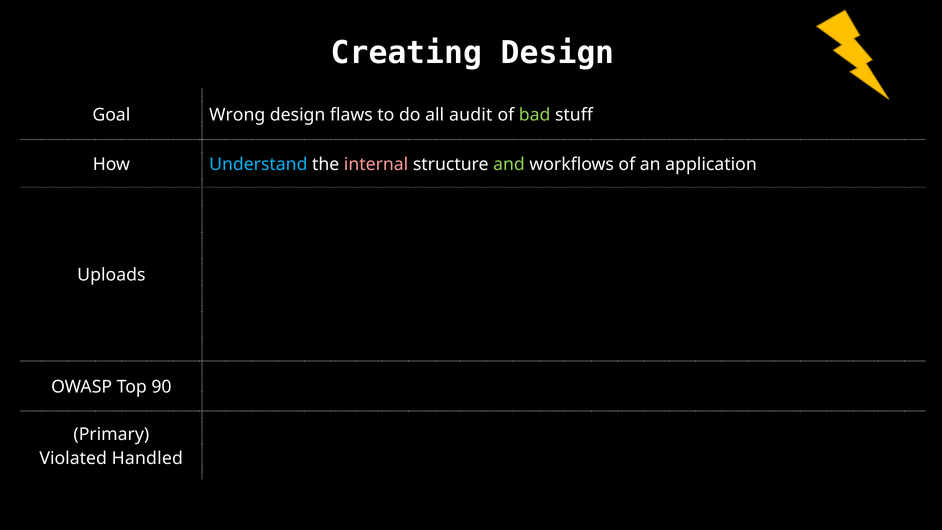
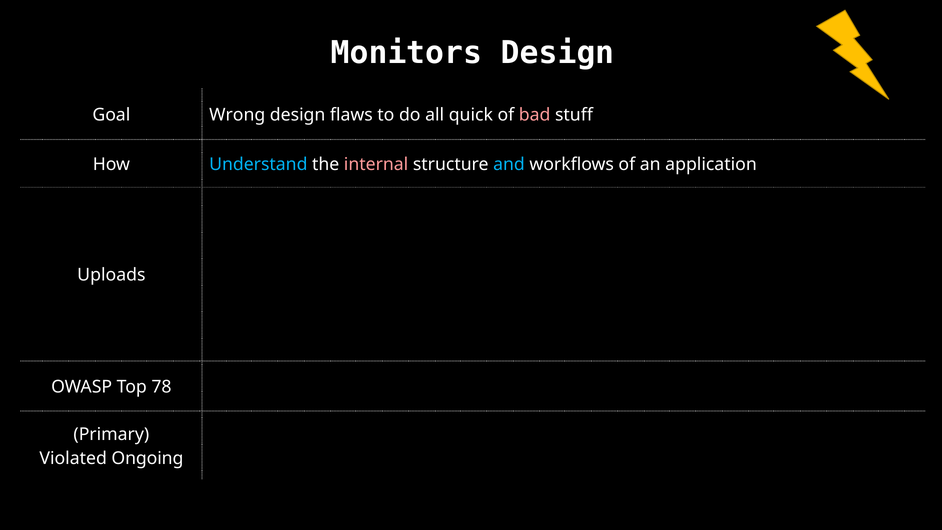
Creating: Creating -> Monitors
audit: audit -> quick
bad colour: light green -> pink
and colour: light green -> light blue
90: 90 -> 78
Handled: Handled -> Ongoing
